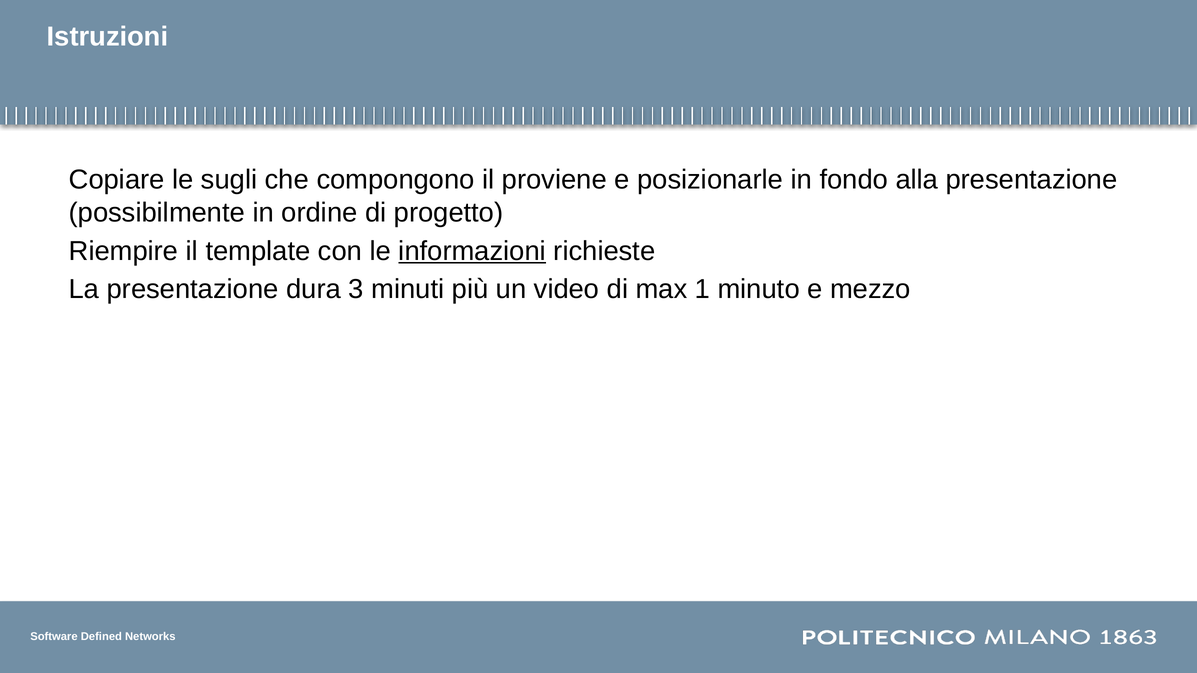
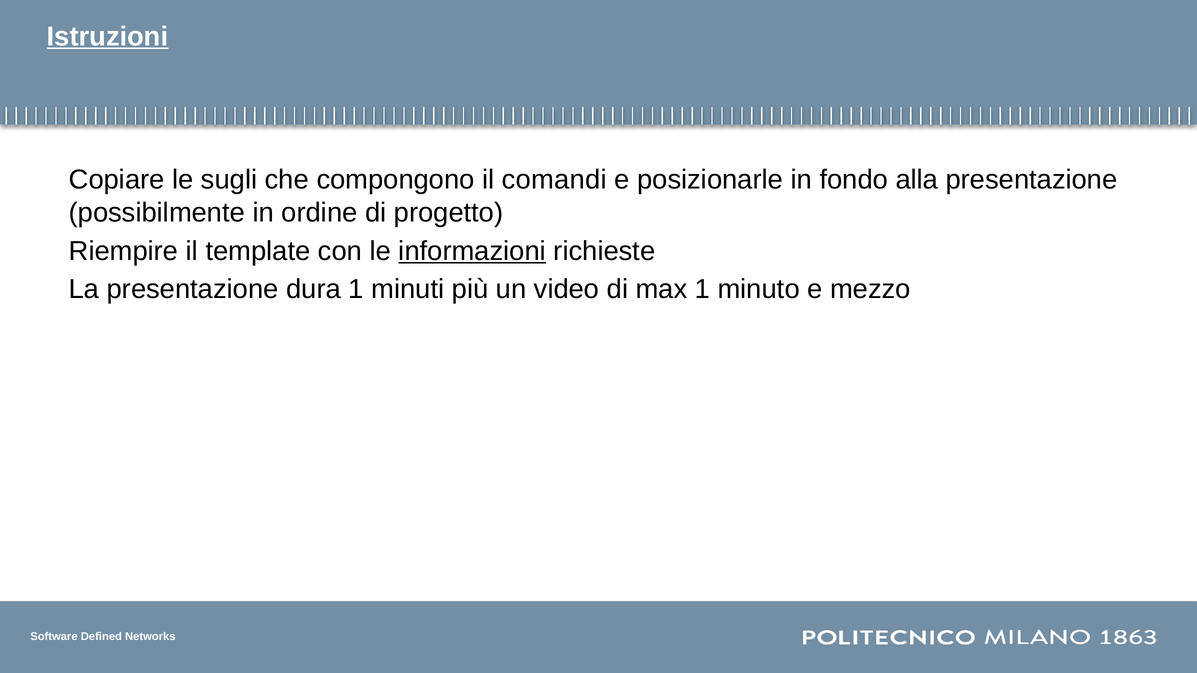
Istruzioni underline: none -> present
proviene: proviene -> comandi
dura 3: 3 -> 1
